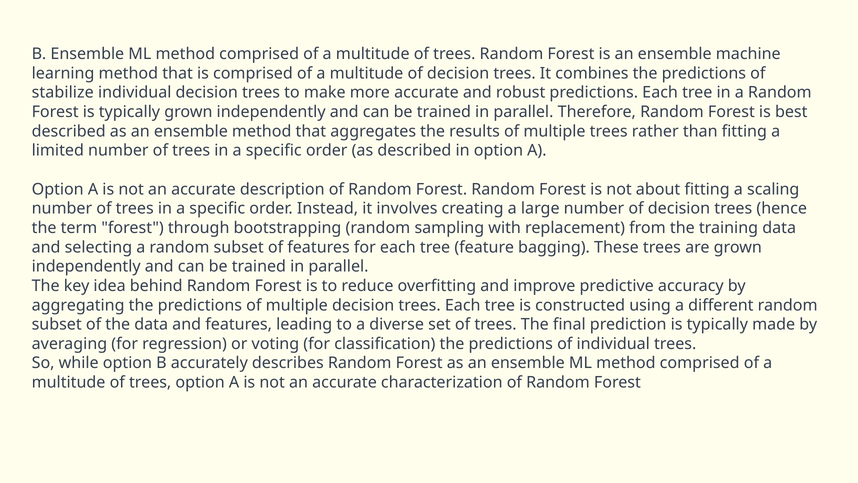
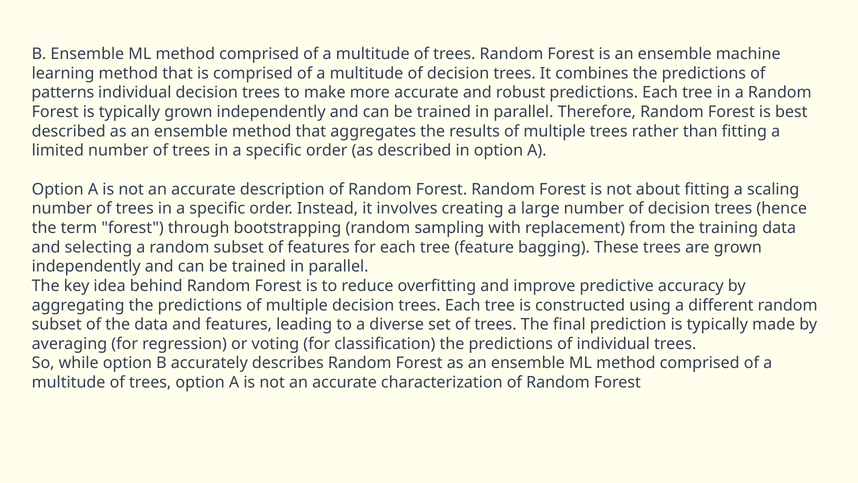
stabilize: stabilize -> patterns
